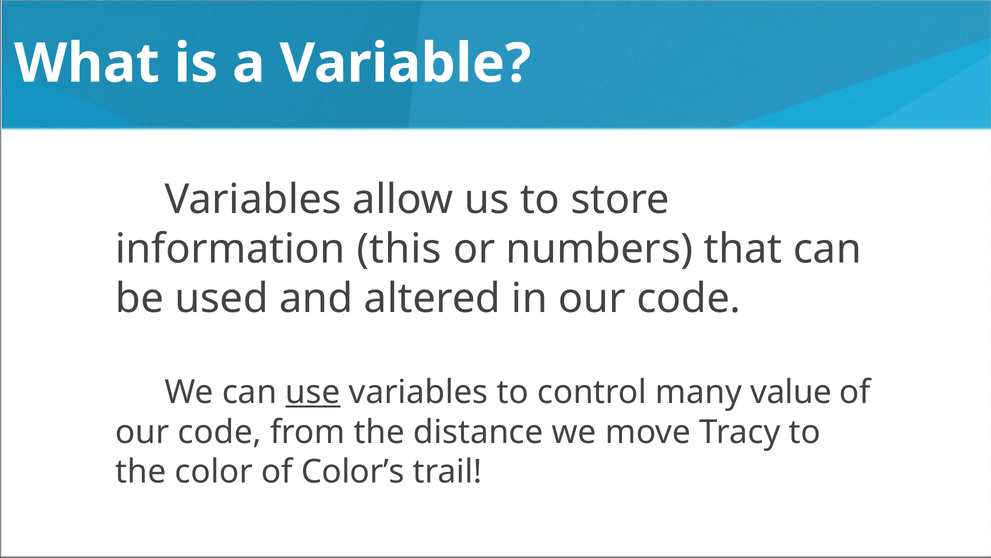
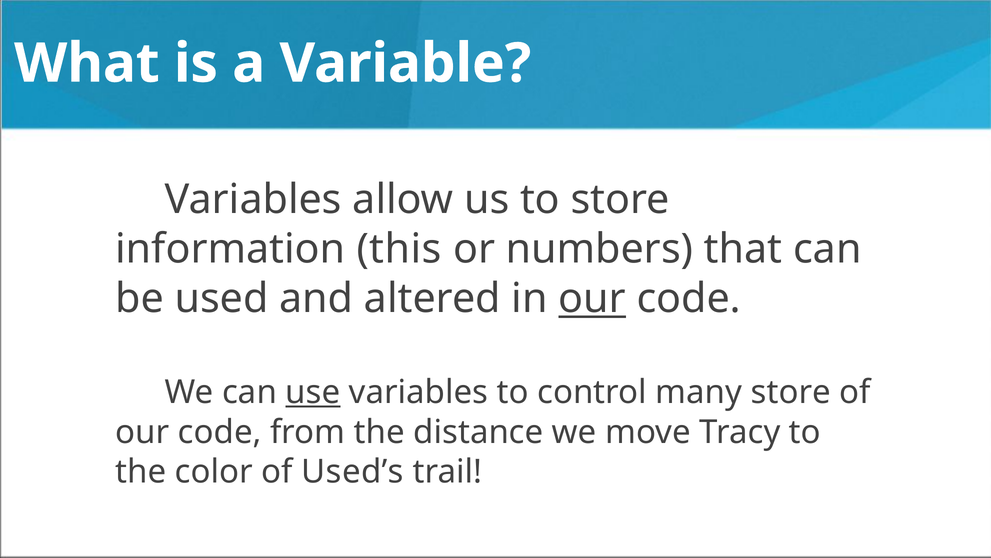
our at (592, 298) underline: none -> present
many value: value -> store
Color’s: Color’s -> Used’s
